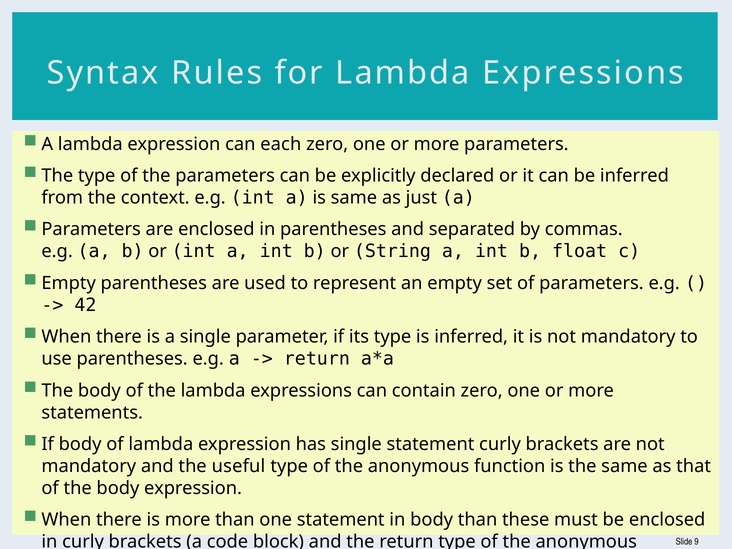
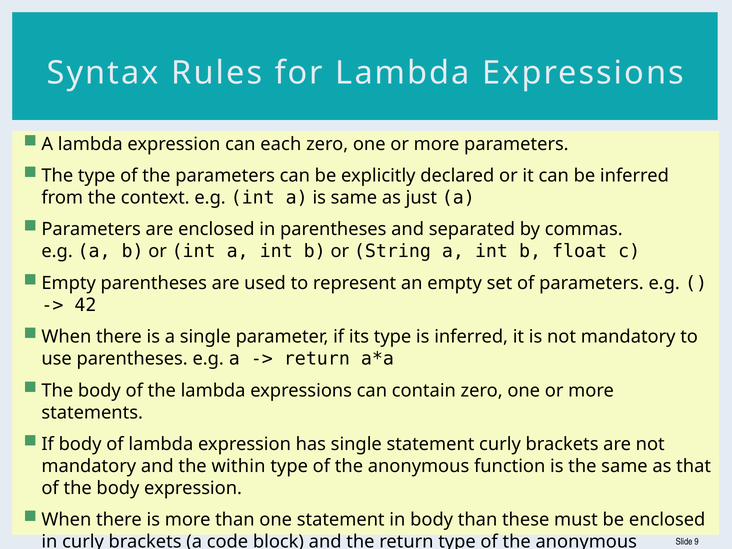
the useful: useful -> within
